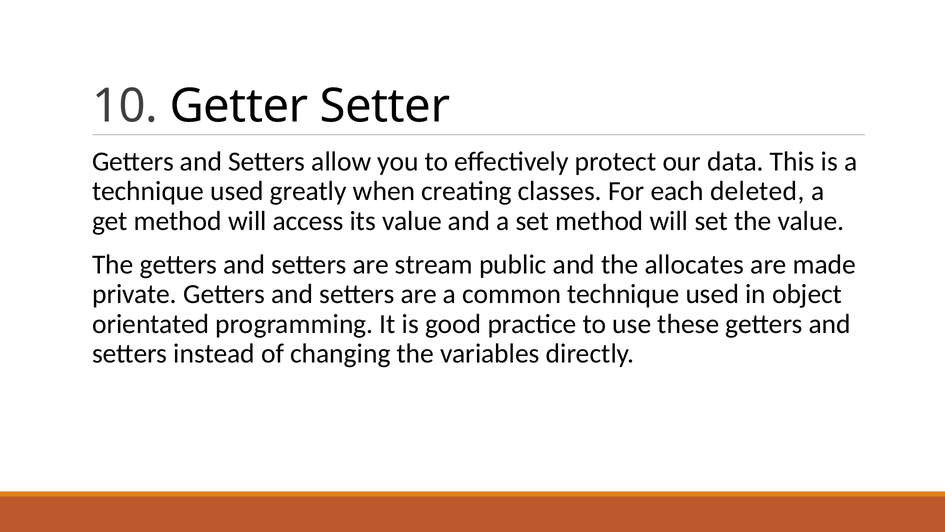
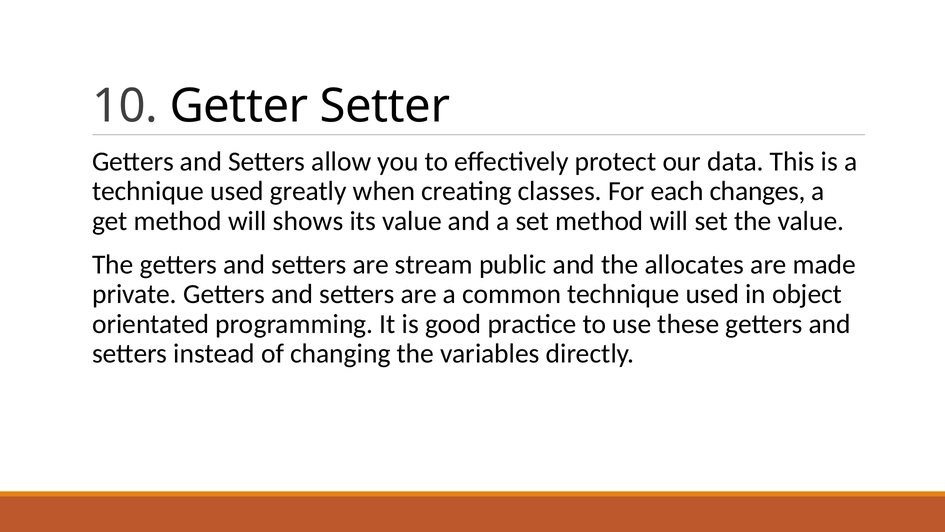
deleted: deleted -> changes
access: access -> shows
